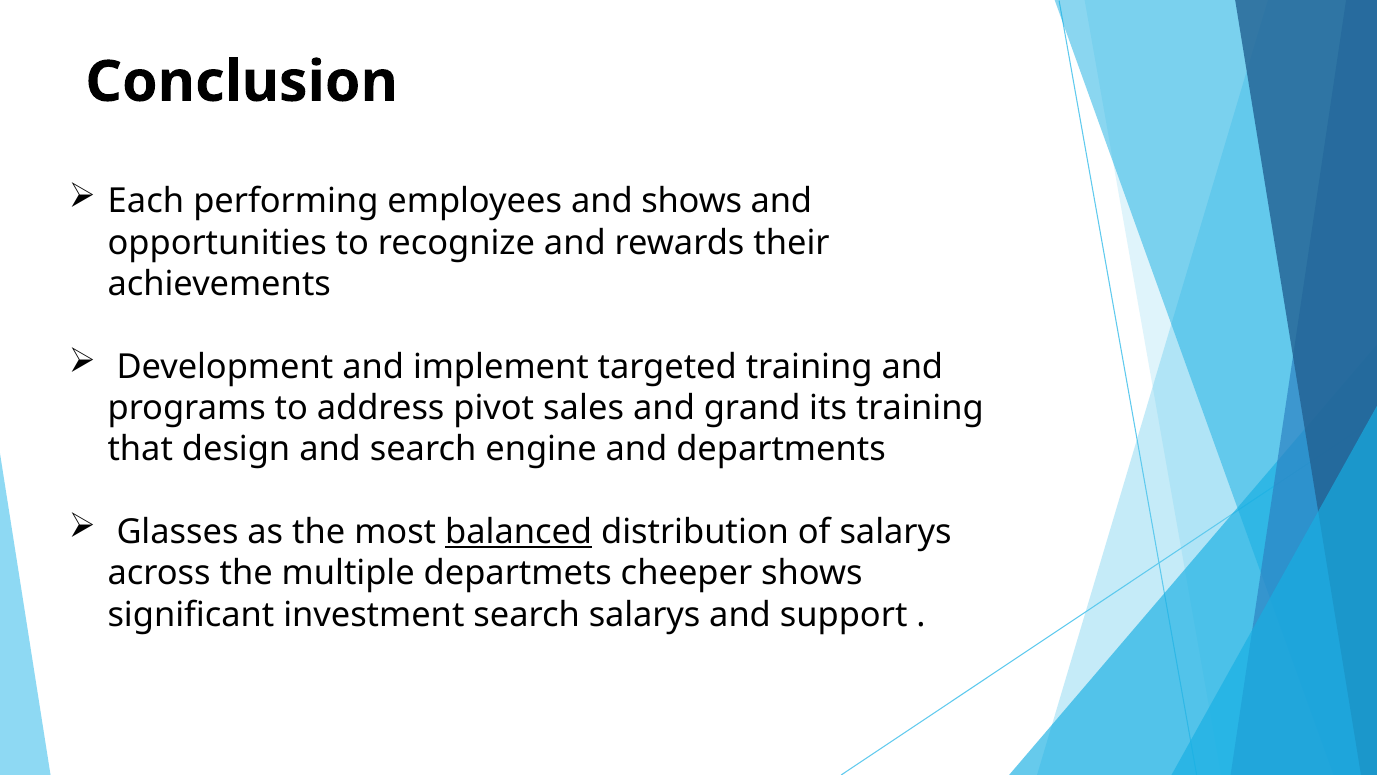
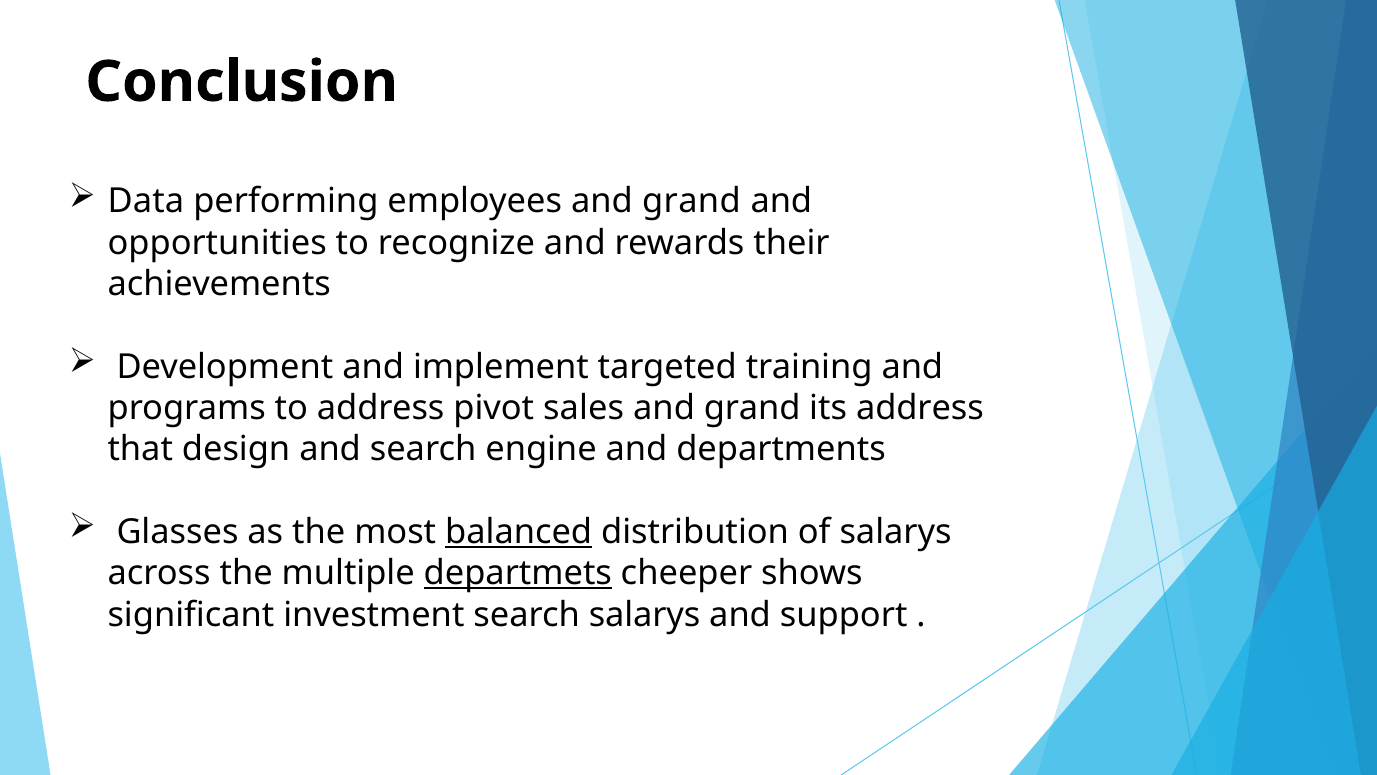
Each: Each -> Data
employees and shows: shows -> grand
its training: training -> address
departmets underline: none -> present
